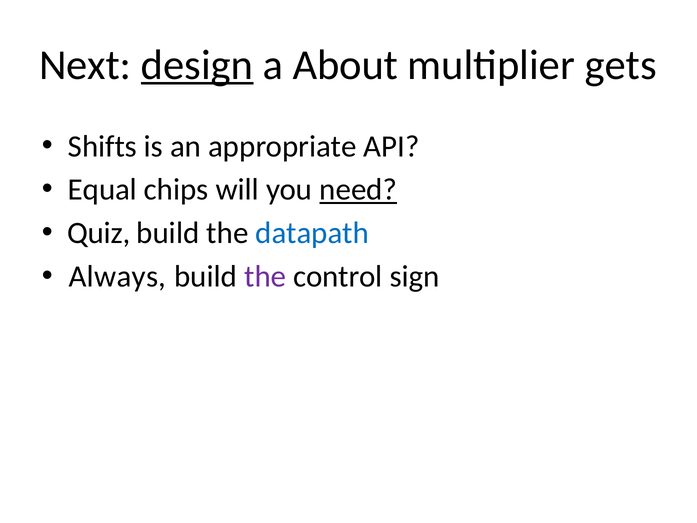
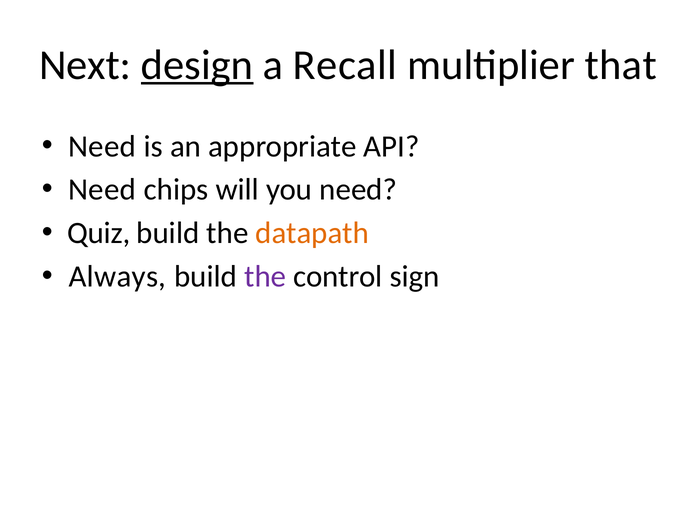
About: About -> Recall
gets: gets -> that
Shifts at (102, 146): Shifts -> Need
Equal at (102, 190): Equal -> Need
need at (358, 190) underline: present -> none
datapath colour: blue -> orange
